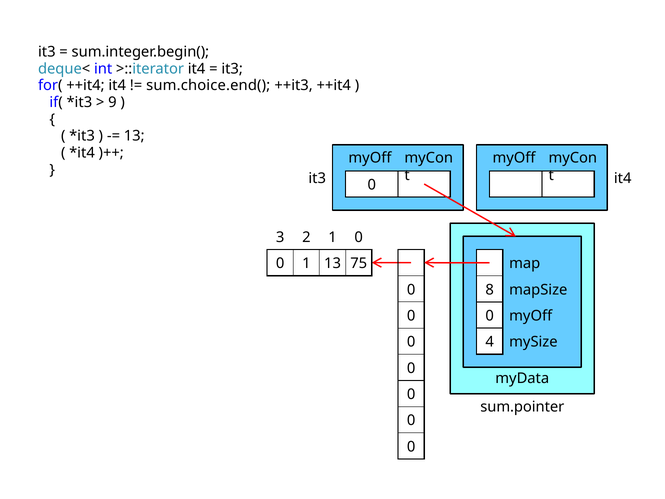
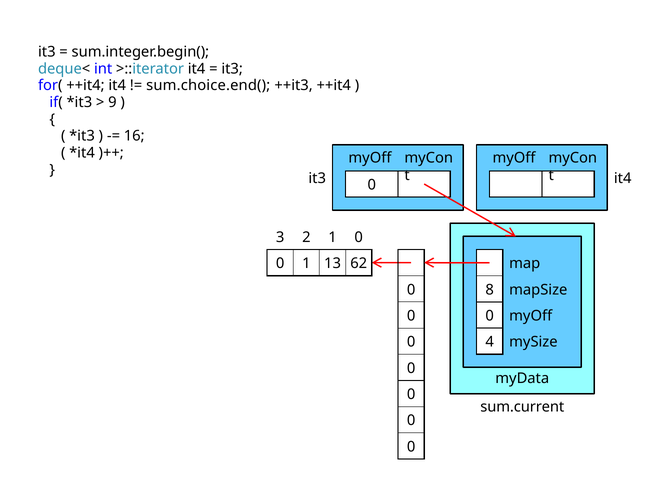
13 at (134, 136): 13 -> 16
75: 75 -> 62
sum.pointer: sum.pointer -> sum.current
